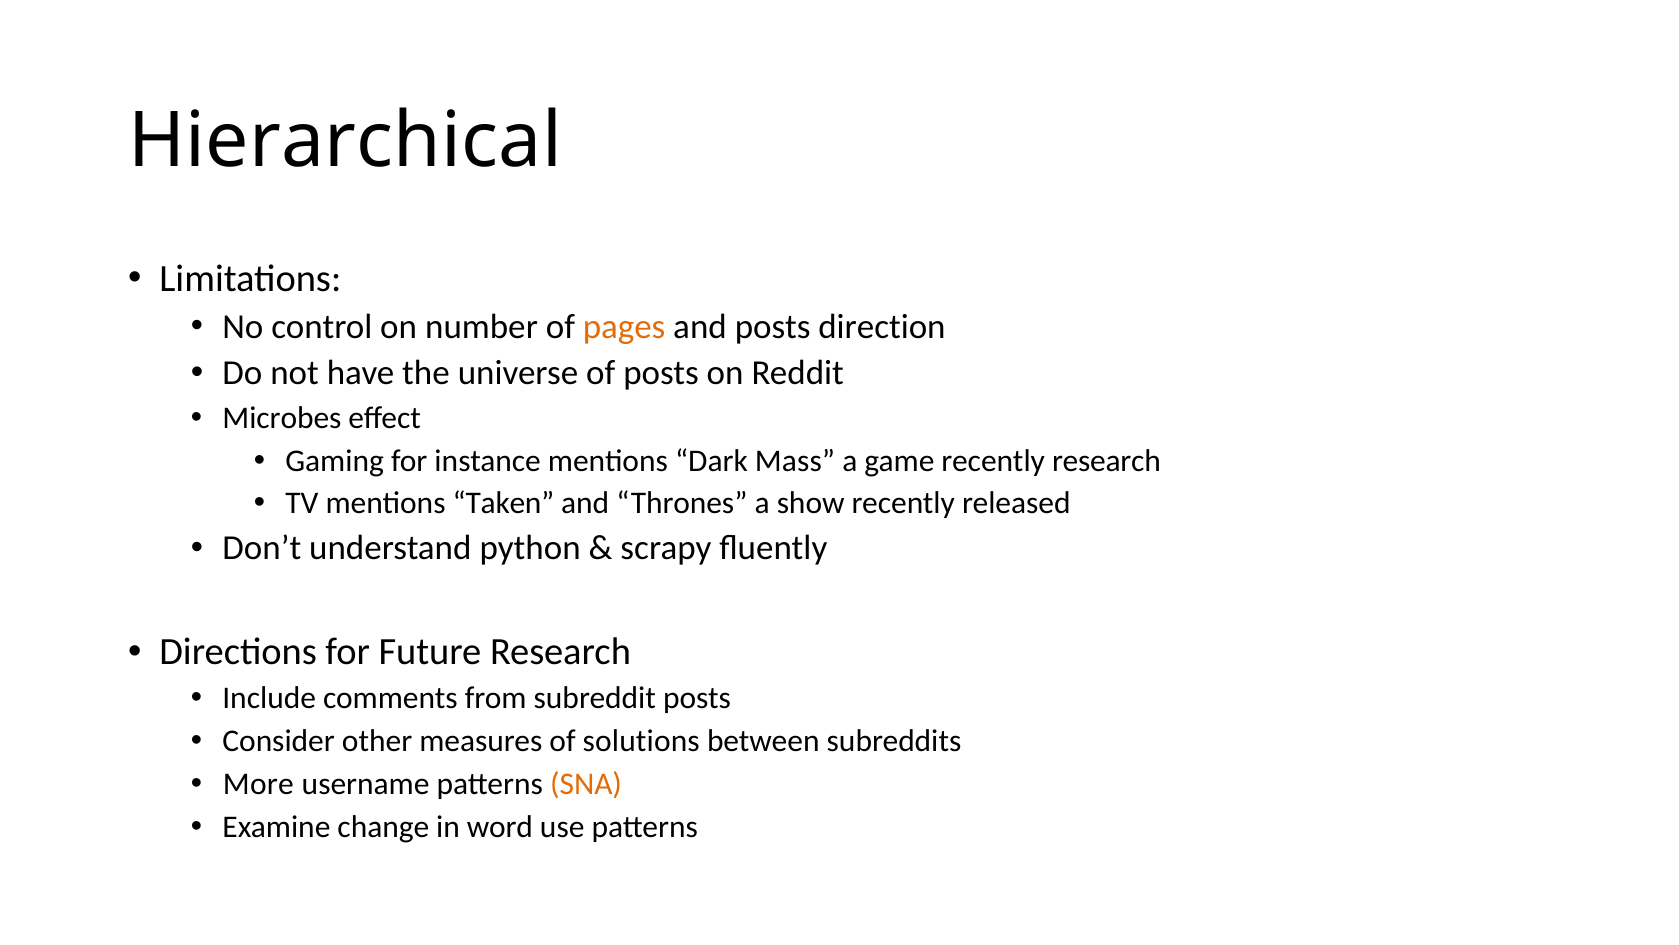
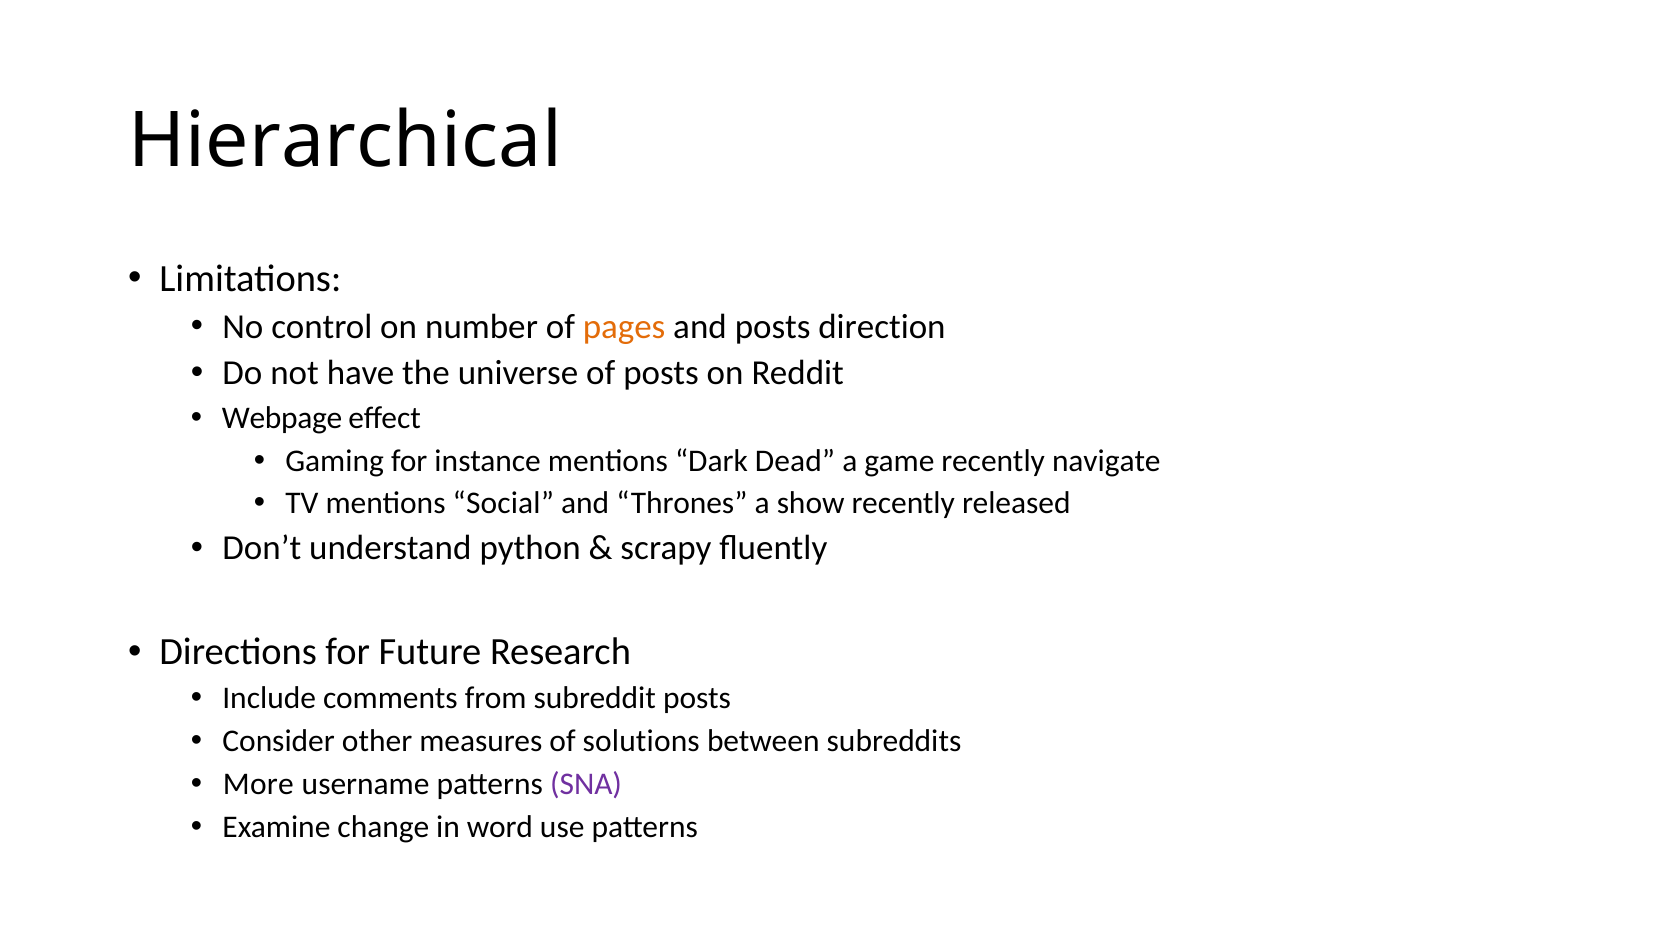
Microbes: Microbes -> Webpage
Mass: Mass -> Dead
recently research: research -> navigate
Taken: Taken -> Social
SNA colour: orange -> purple
